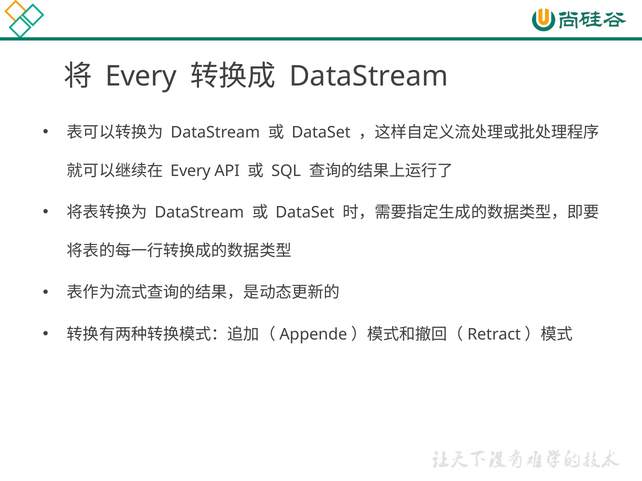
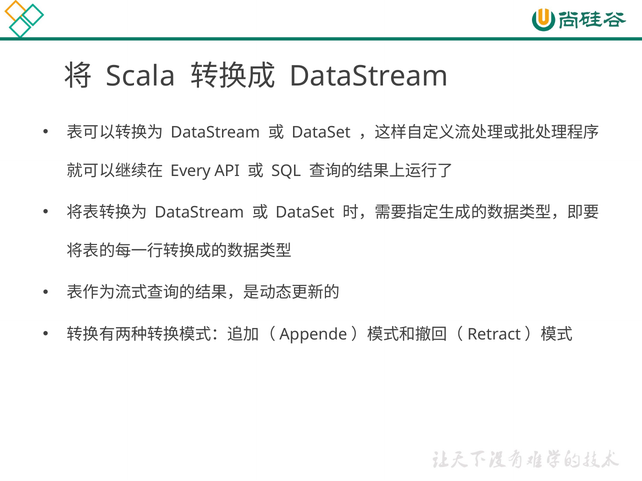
Every at (141, 76): Every -> Scala
